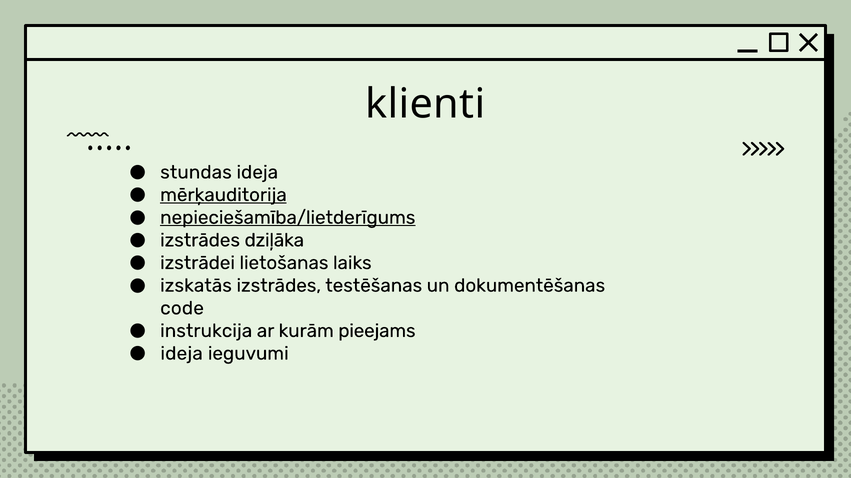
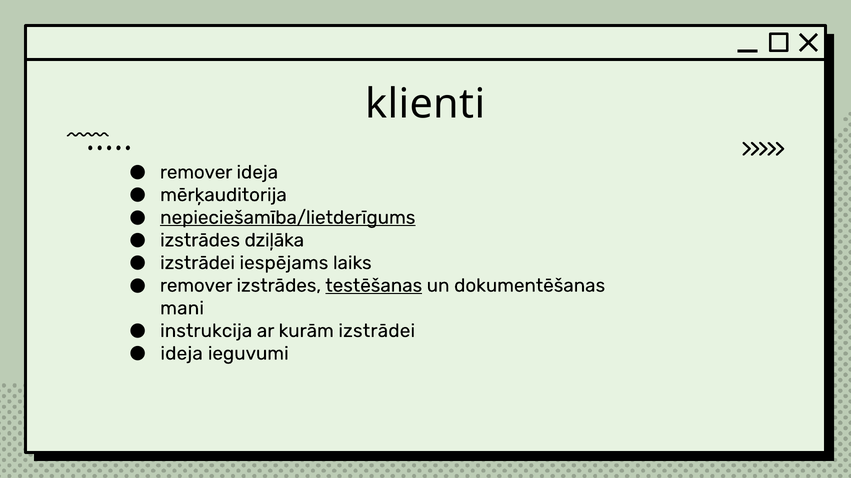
stundas at (196, 172): stundas -> remover
mērķauditorija underline: present -> none
lietošanas: lietošanas -> iespējams
izskatās at (196, 286): izskatās -> remover
testēšanas underline: none -> present
code: code -> mani
kurām pieejams: pieejams -> izstrādei
